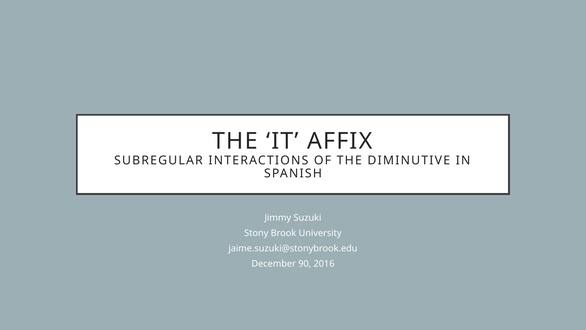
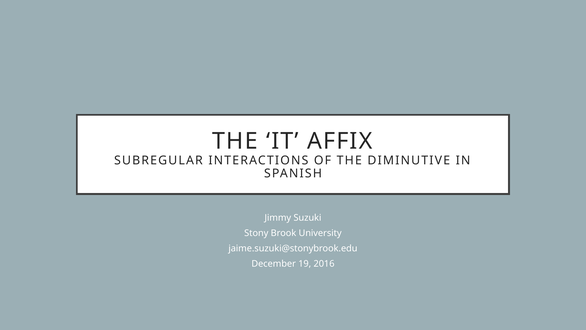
90: 90 -> 19
